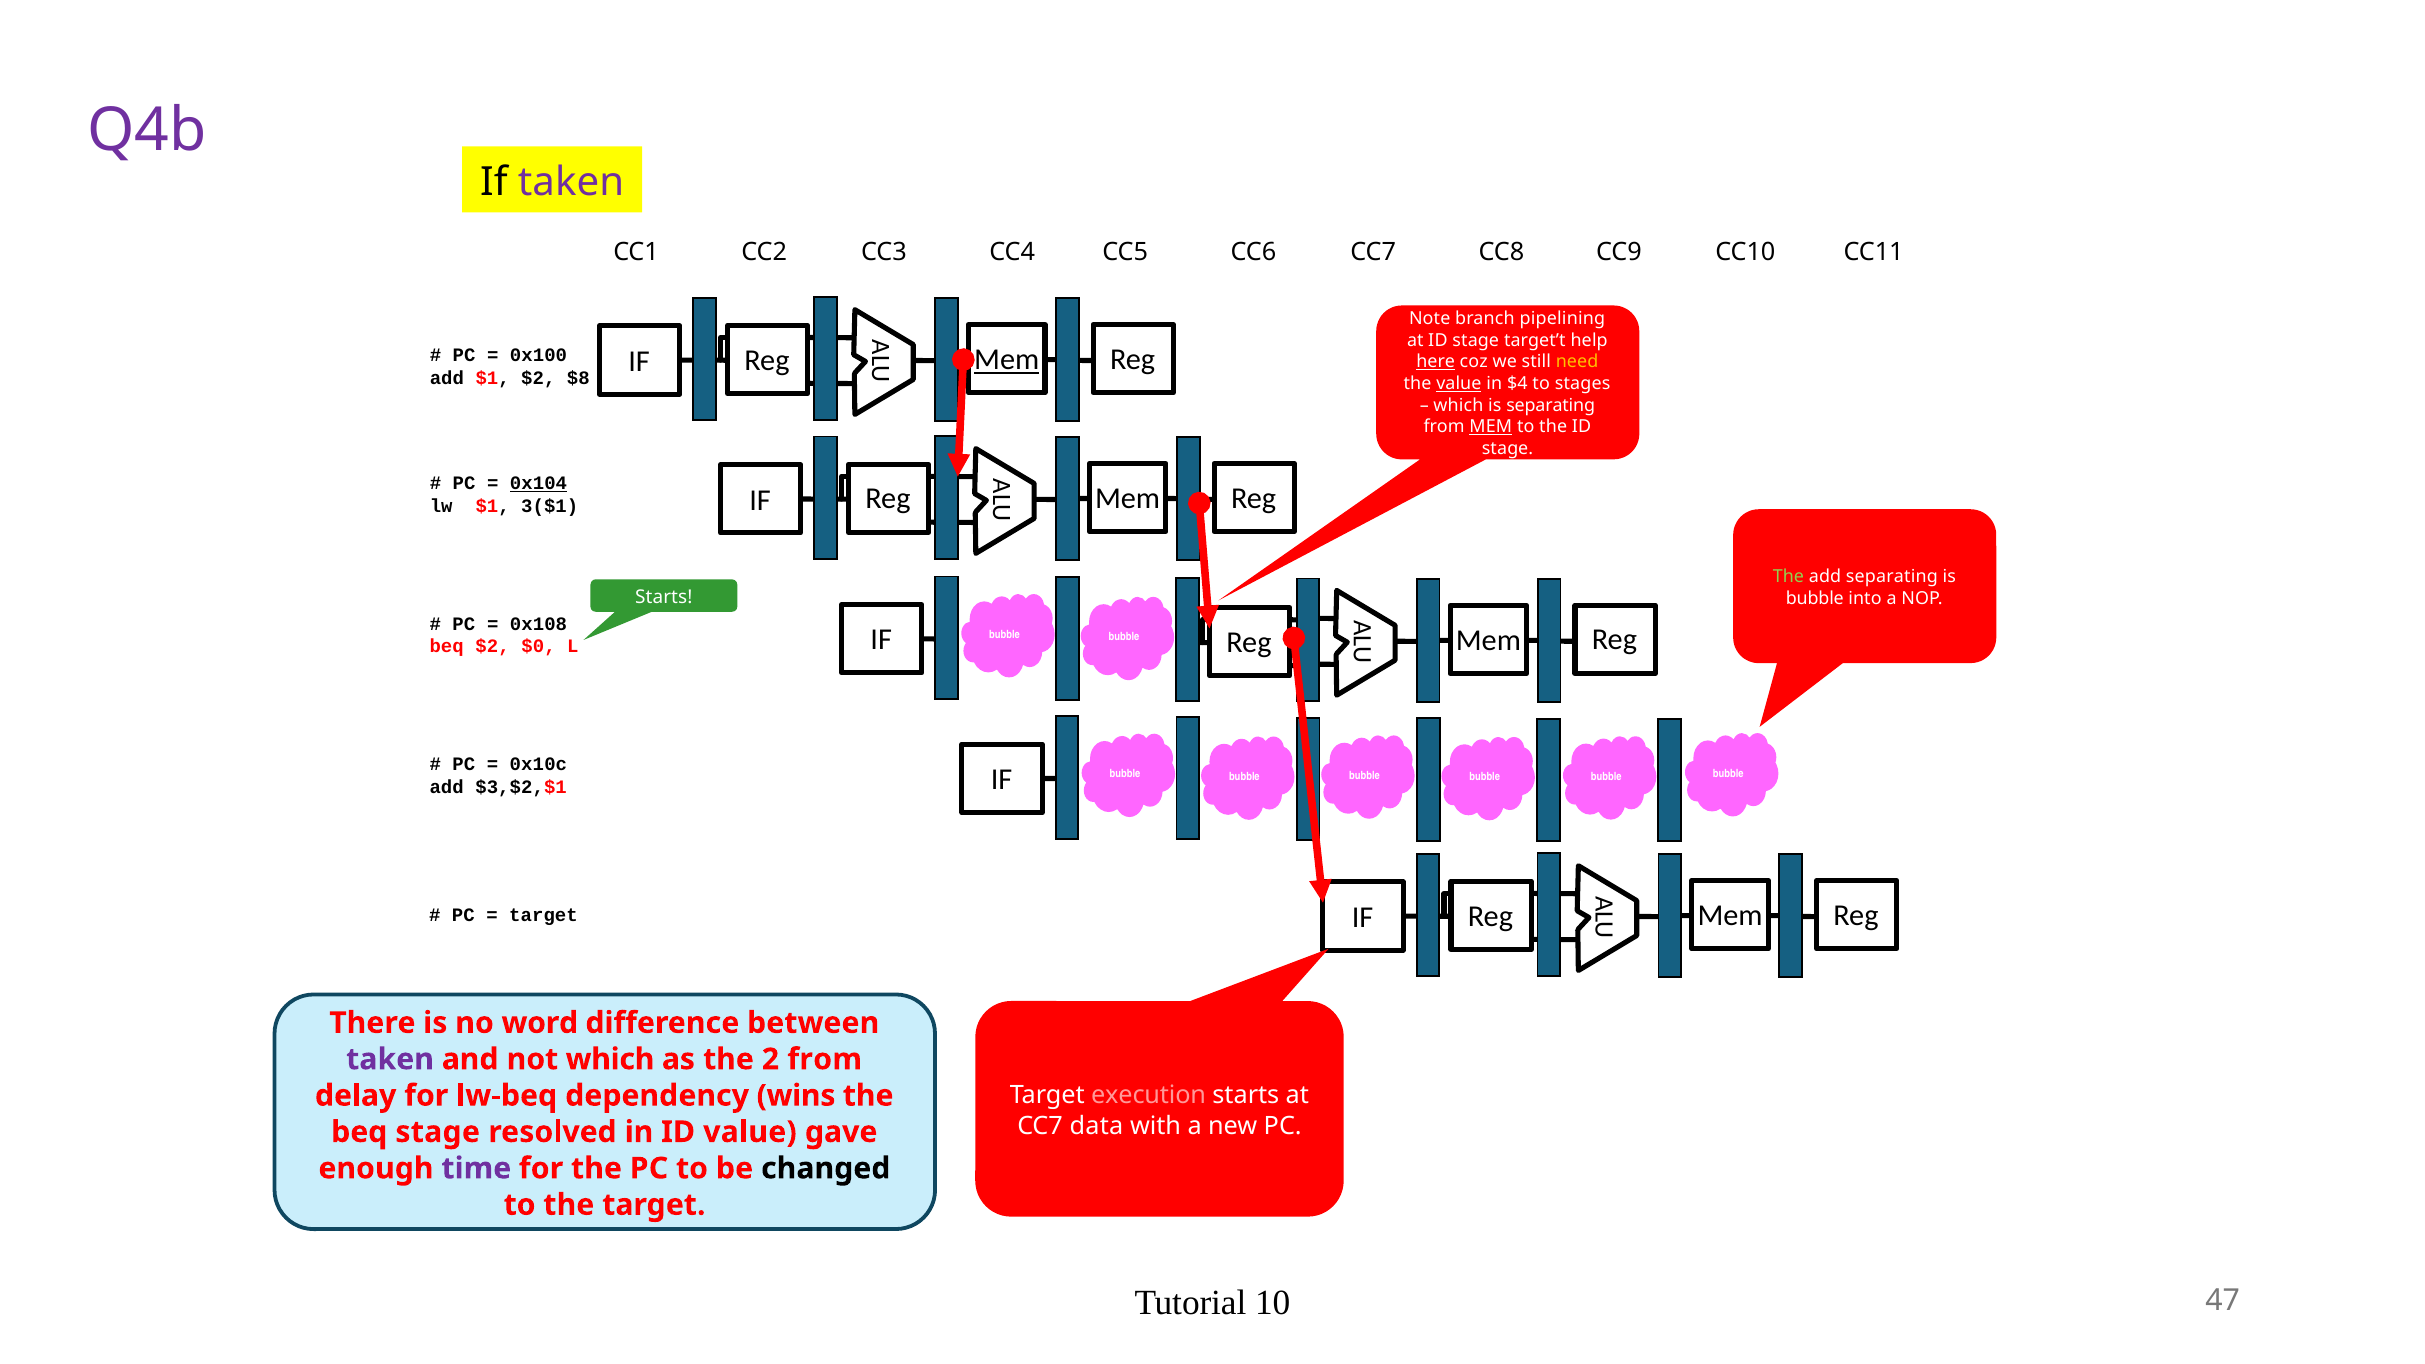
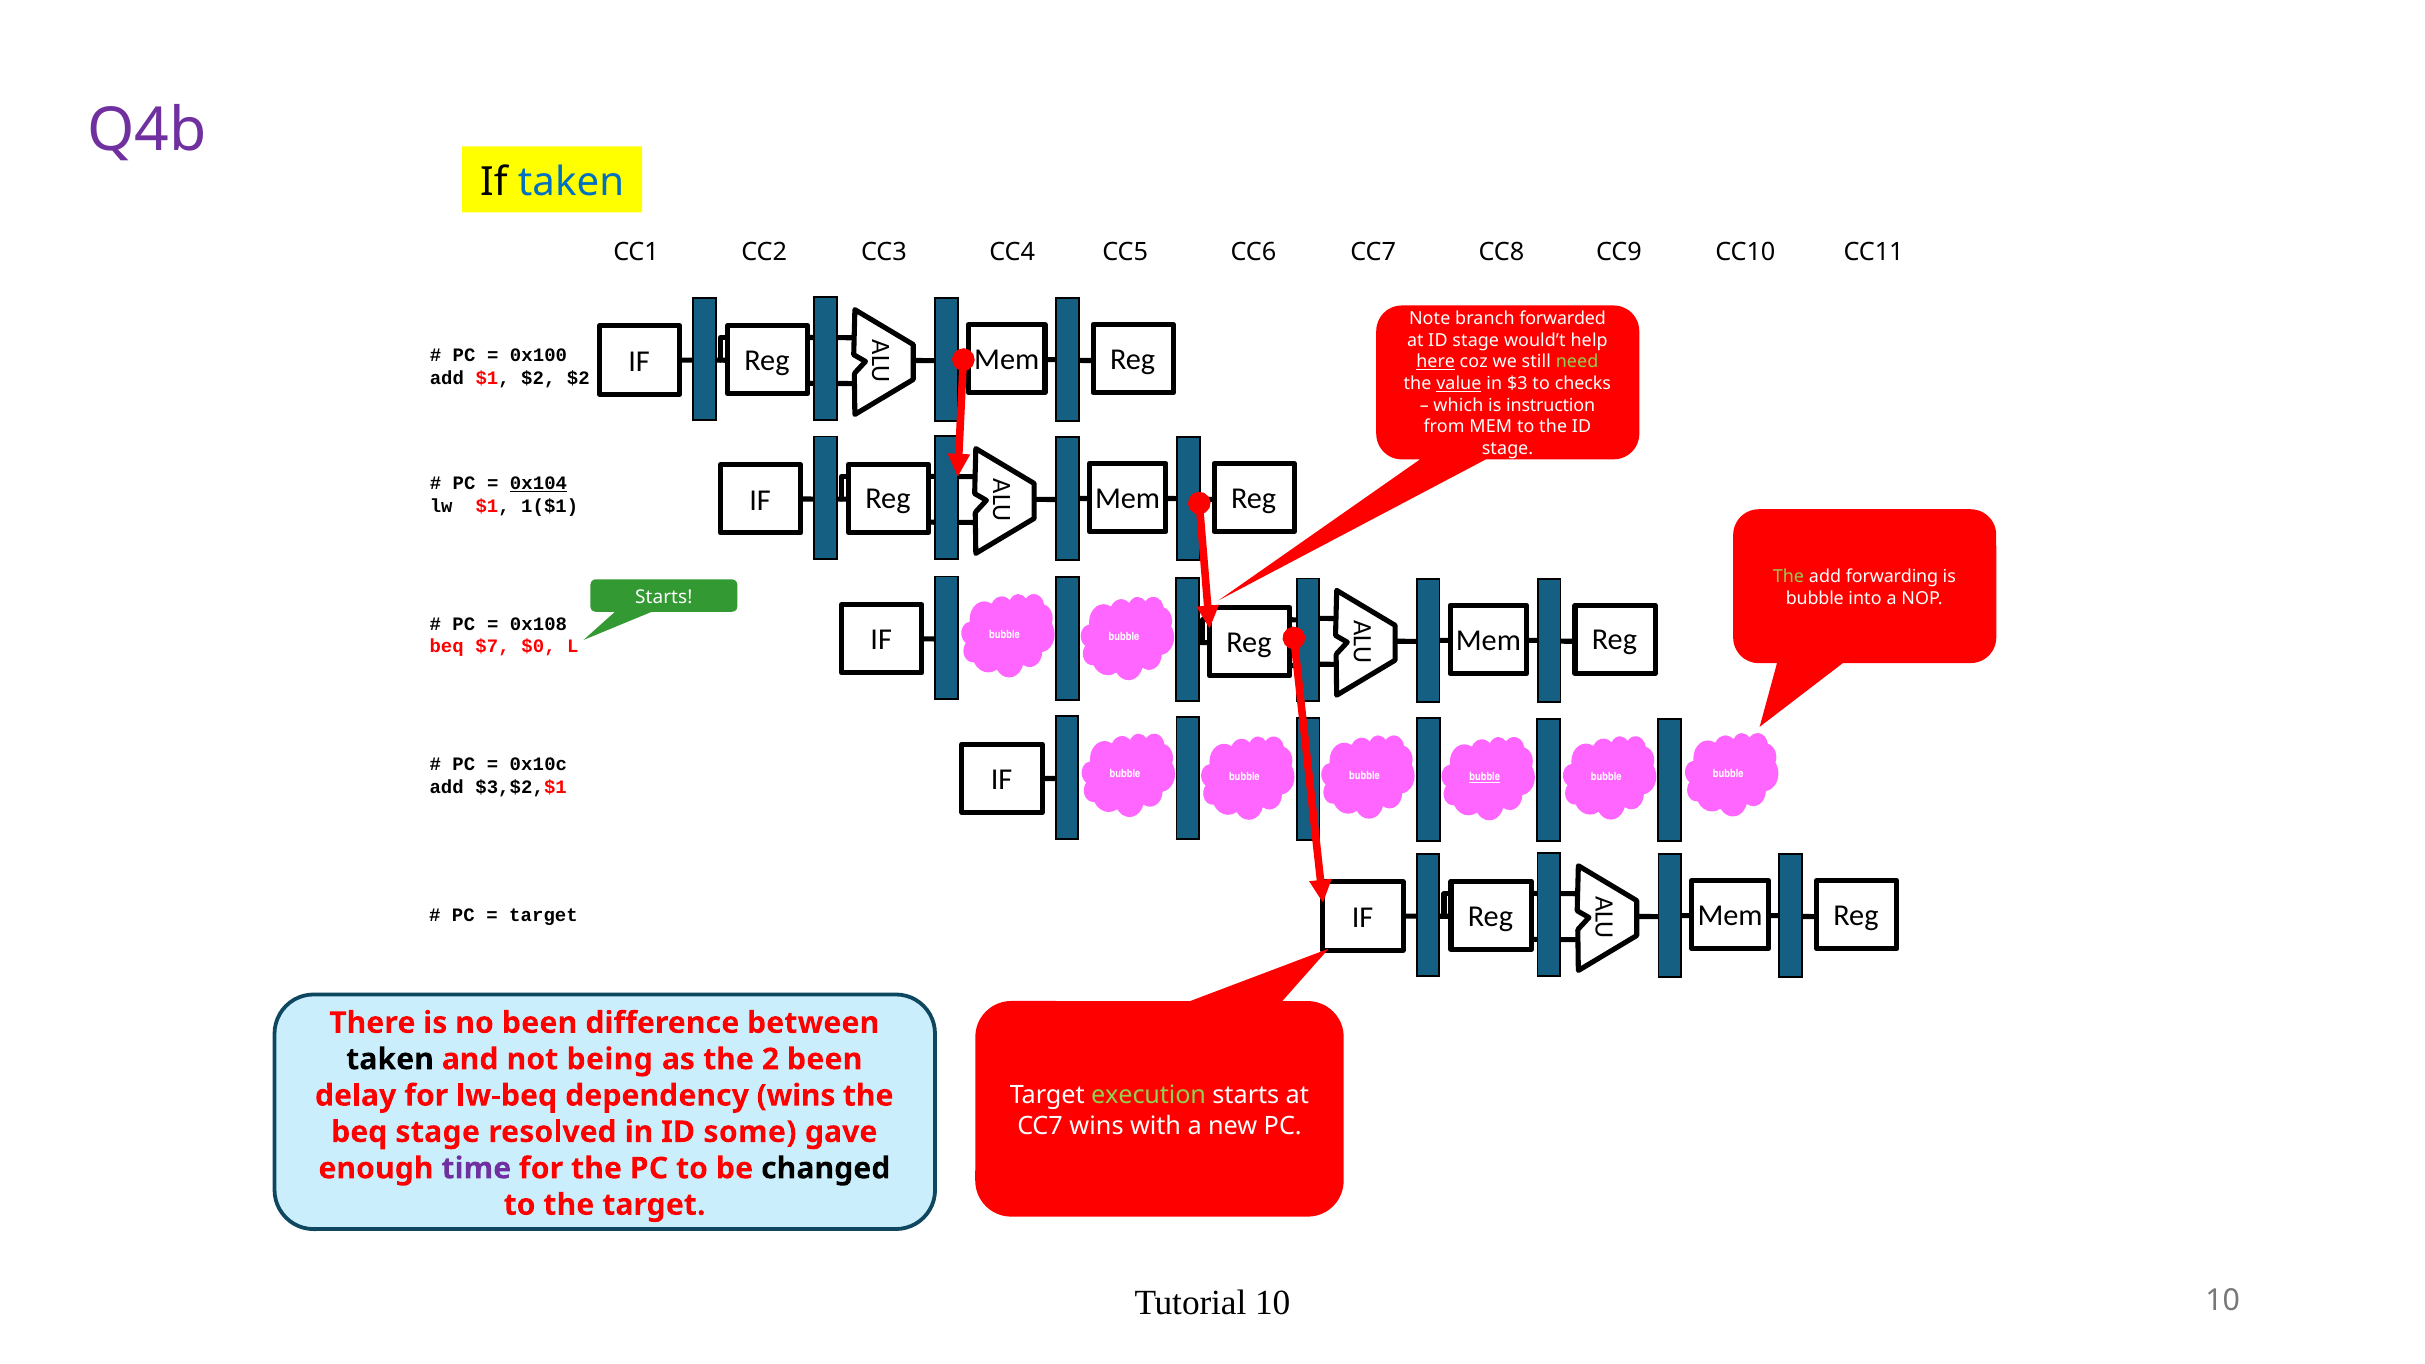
taken at (571, 182) colour: purple -> blue
pipelining: pipelining -> forwarded
target’t: target’t -> would’t
Mem at (1007, 360) underline: present -> none
need colour: yellow -> light green
$2 $8: $8 -> $2
$4: $4 -> $3
stages: stages -> checks
is separating: separating -> instruction
MEM at (1491, 427) underline: present -> none
3($1: 3($1 -> 1($1
add separating: separating -> forwarding
beq $2: $2 -> $7
bubble at (1485, 777) underline: none -> present
no word: word -> been
taken at (390, 1059) colour: purple -> black
not which: which -> being
2 from: from -> been
execution colour: pink -> light green
CC7 data: data -> wins
ID value: value -> some
10 47: 47 -> 10
